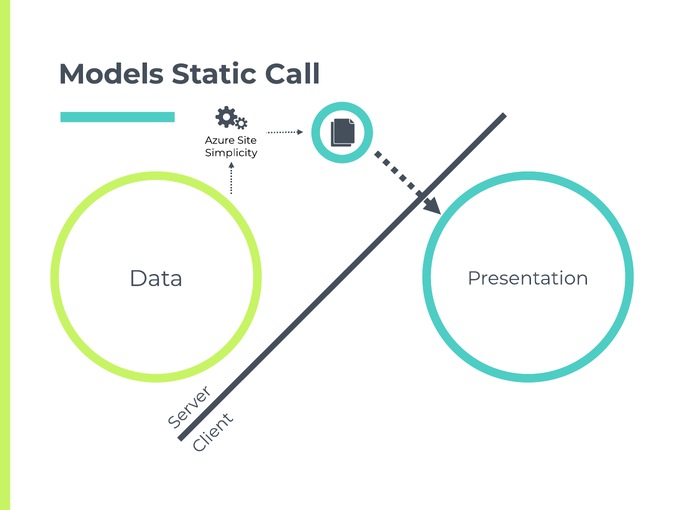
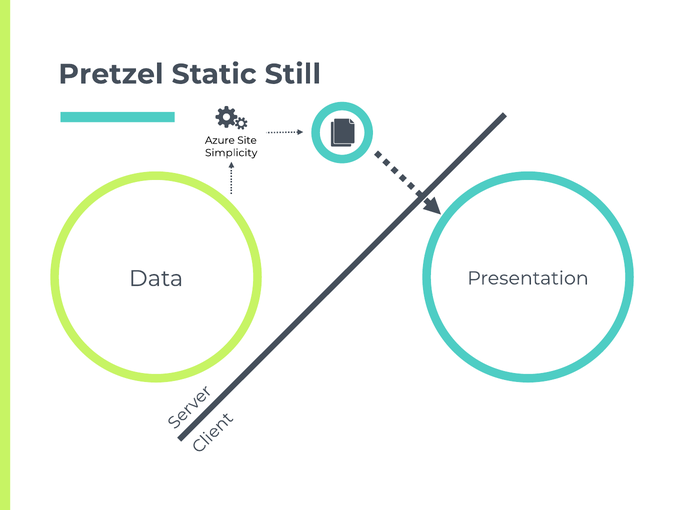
Models: Models -> Pretzel
Call: Call -> Still
